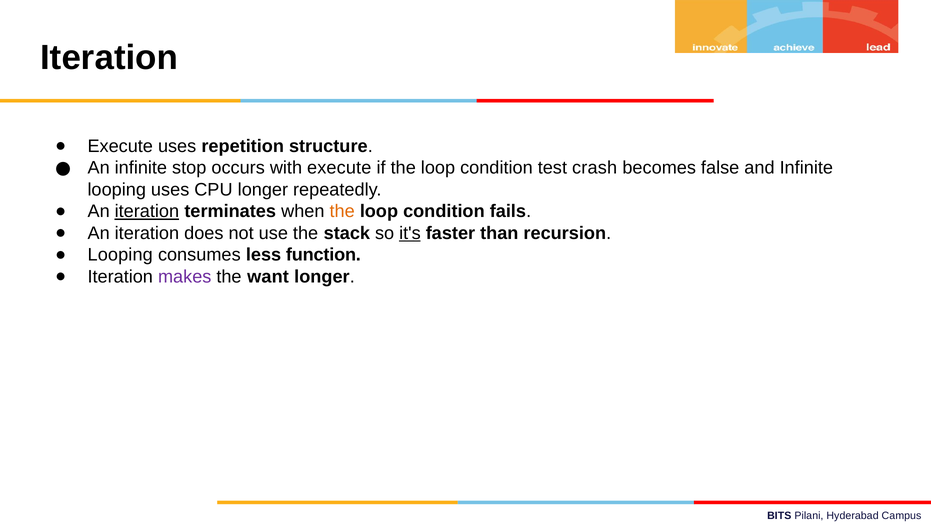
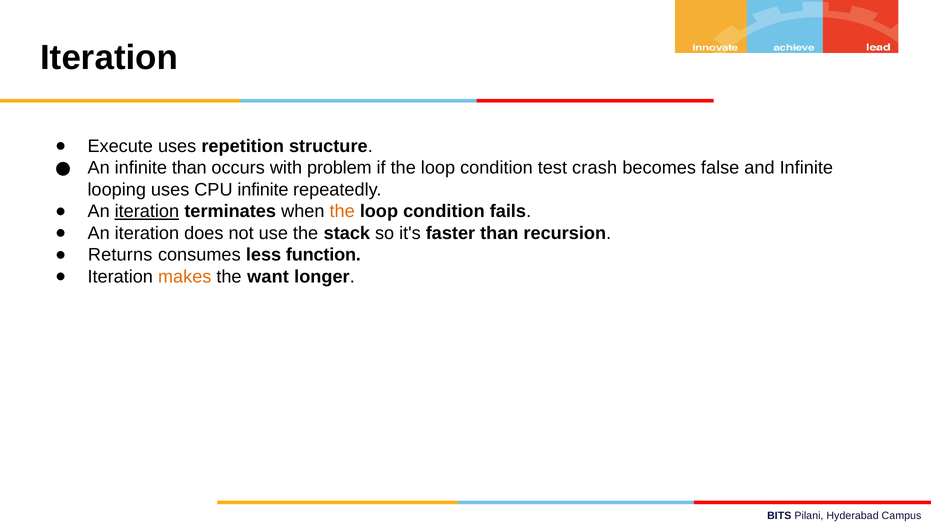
infinite stop: stop -> than
with execute: execute -> problem
CPU longer: longer -> infinite
it's underline: present -> none
Looping at (120, 255): Looping -> Returns
makes colour: purple -> orange
